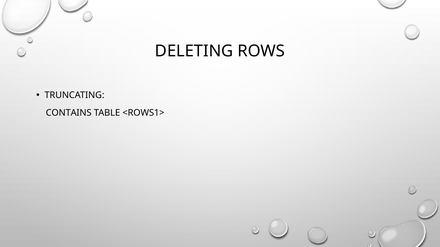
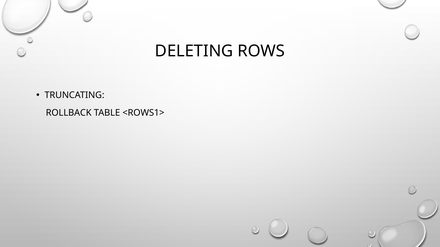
CONTAINS: CONTAINS -> ROLLBACK
